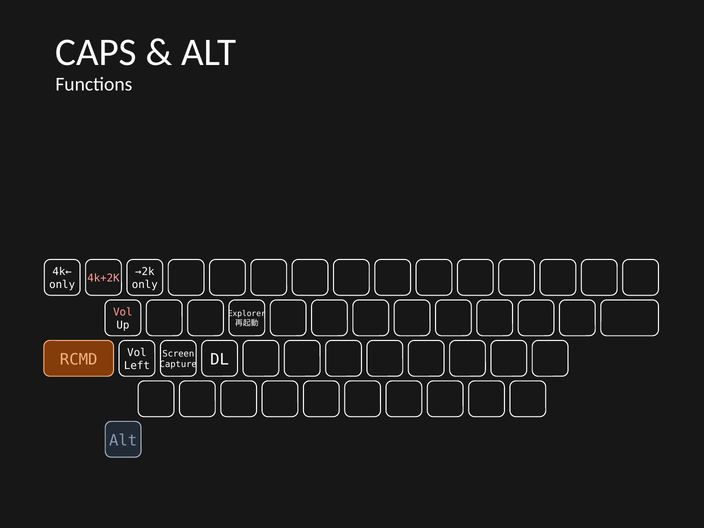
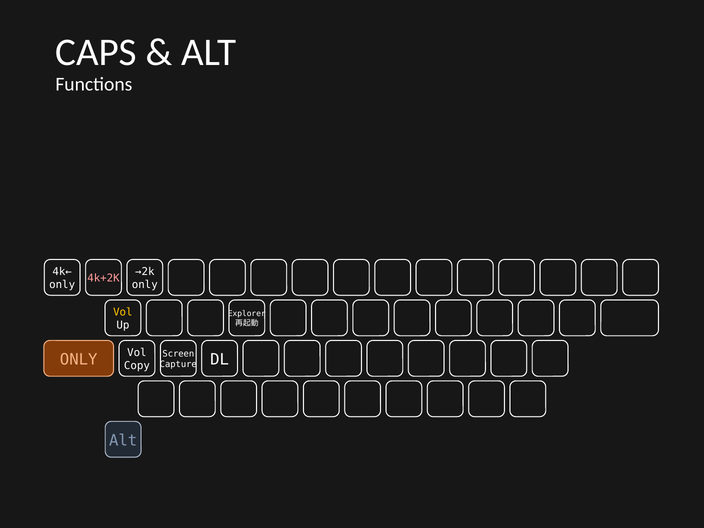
Vol at (123, 312) colour: pink -> yellow
RCMD at (79, 359): RCMD -> ONLY
Left: Left -> Copy
